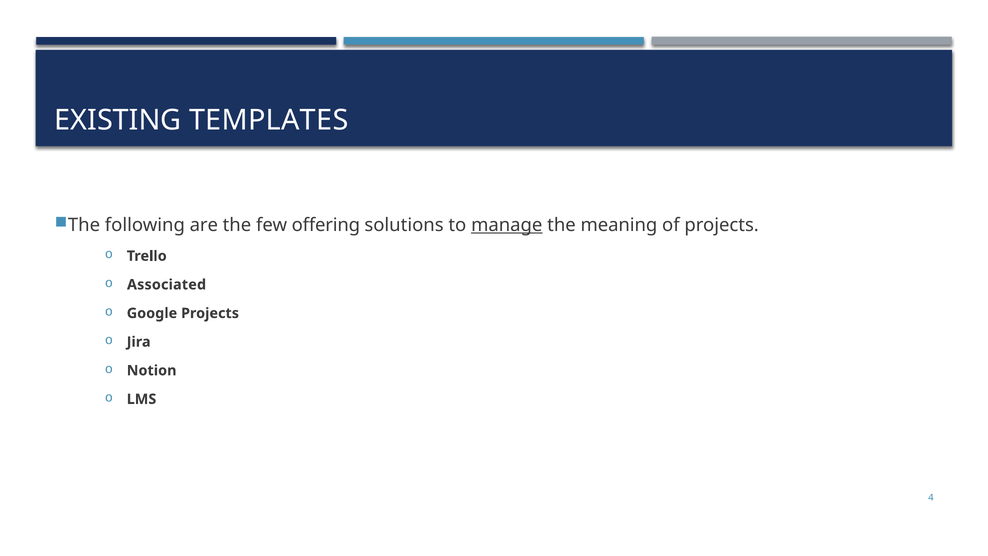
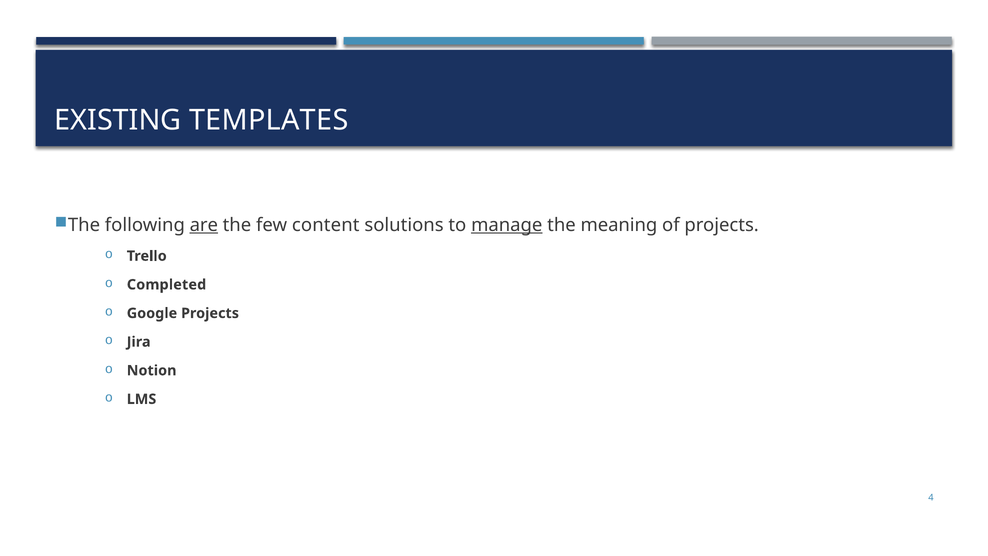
are underline: none -> present
offering: offering -> content
Associated: Associated -> Completed
